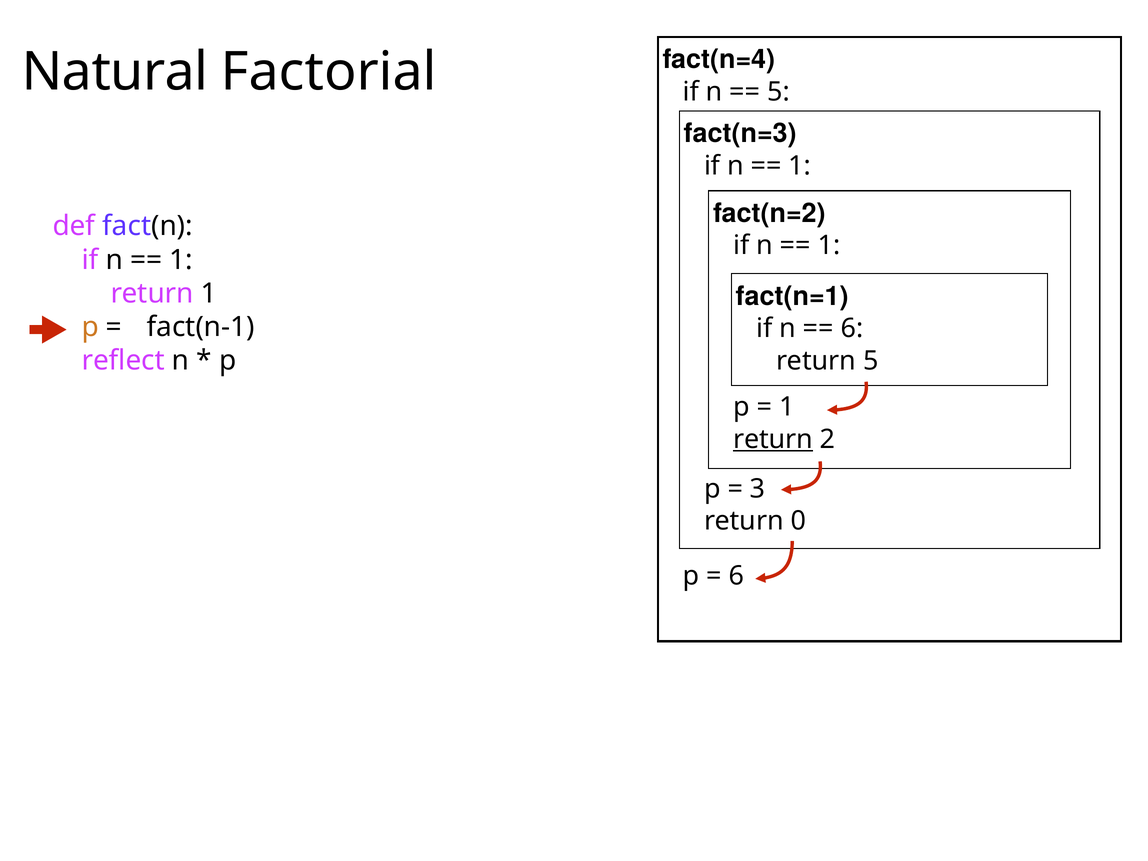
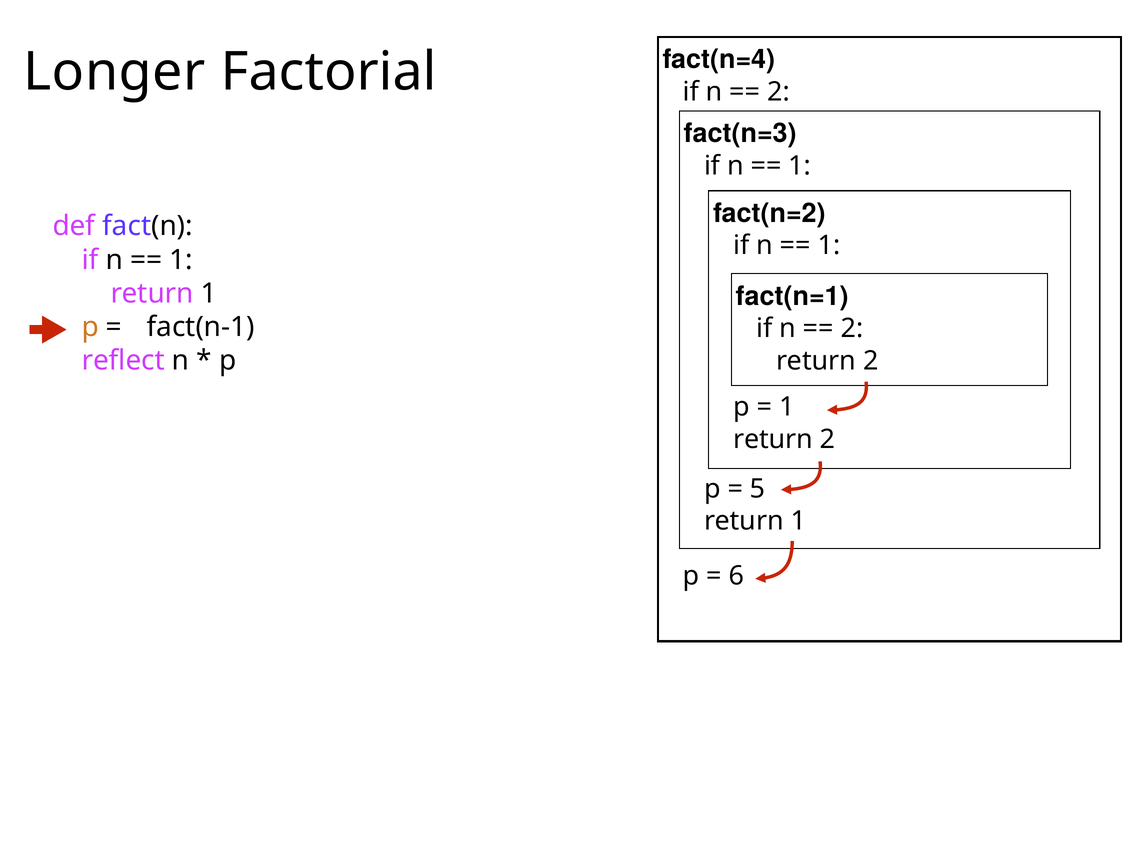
Natural: Natural -> Longer
5 at (778, 92): 5 -> 2
6 at (852, 328): 6 -> 2
5 at (871, 361): 5 -> 2
return at (773, 439) underline: present -> none
3: 3 -> 5
0 at (798, 521): 0 -> 1
